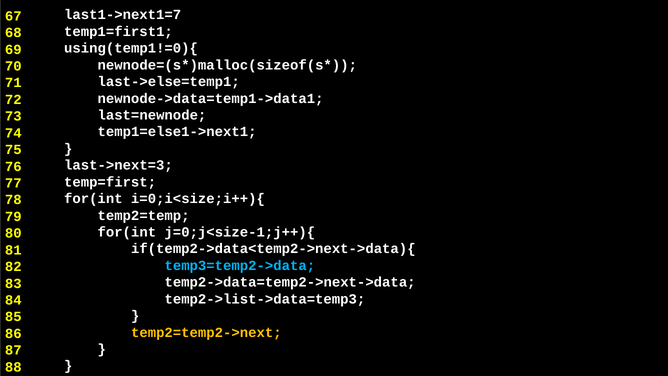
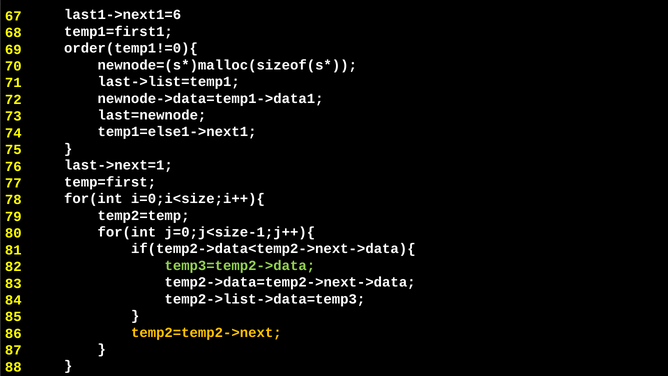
last1->next1=7: last1->next1=7 -> last1->next1=6
using(temp1!=0){: using(temp1!=0){ -> order(temp1!=0){
last->else=temp1: last->else=temp1 -> last->list=temp1
last->next=3: last->next=3 -> last->next=1
temp3=temp2->data colour: light blue -> light green
